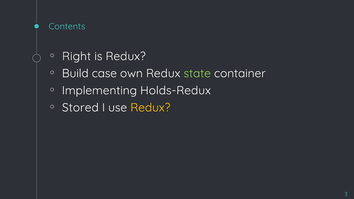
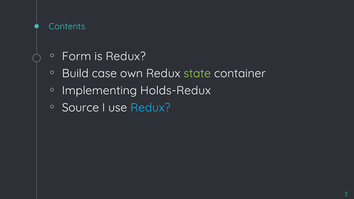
Right: Right -> Form
Stored: Stored -> Source
Redux at (150, 108) colour: yellow -> light blue
